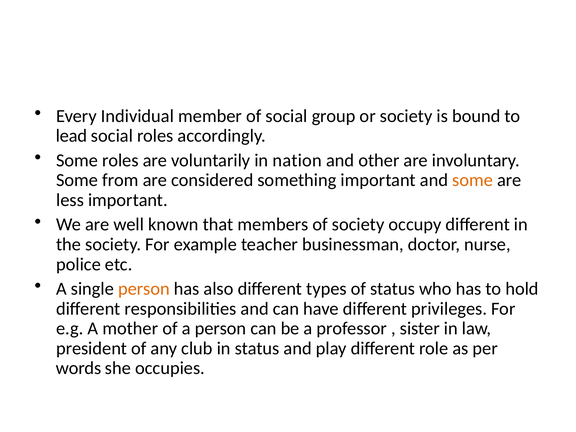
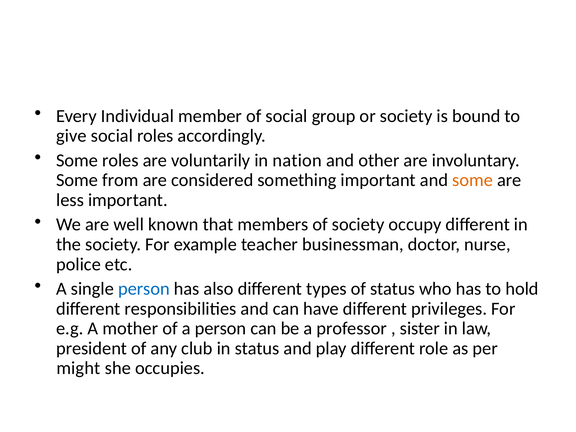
lead: lead -> give
person at (144, 289) colour: orange -> blue
words: words -> might
